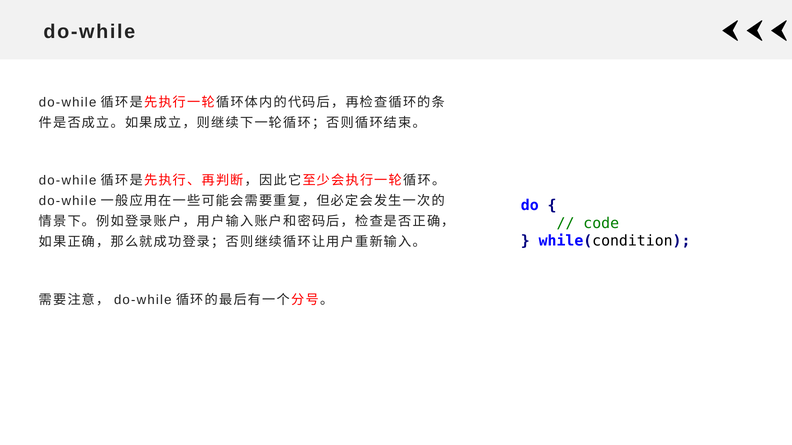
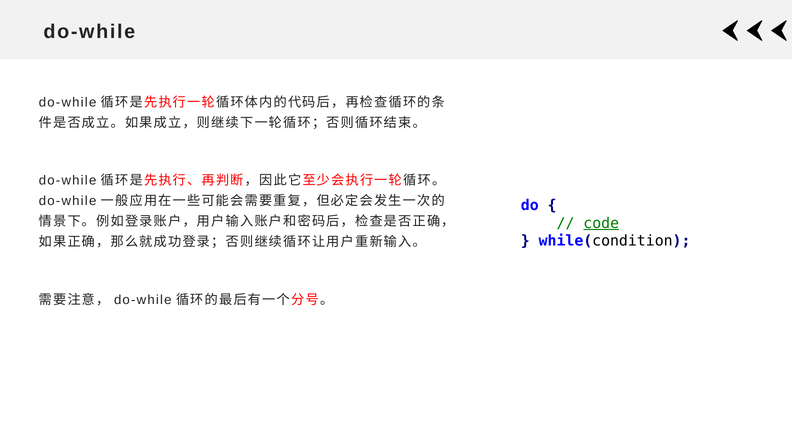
code underline: none -> present
